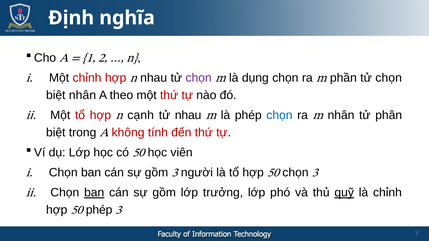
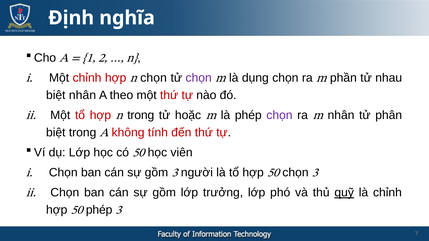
nhau at (154, 78): nhau -> chọn
phần tử chọn: chọn -> nhau
cạnh at (141, 115): cạnh -> trong
tử nhau: nhau -> hoặc
chọn at (279, 115) colour: blue -> purple
ban at (94, 193) underline: present -> none
